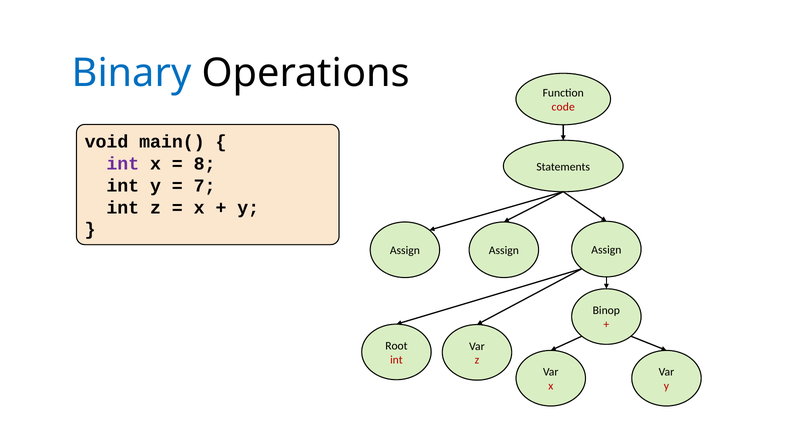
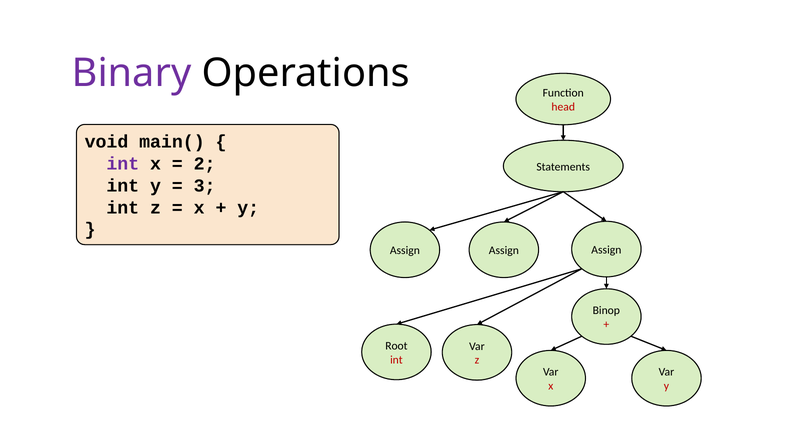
Binary colour: blue -> purple
code: code -> head
8: 8 -> 2
7: 7 -> 3
